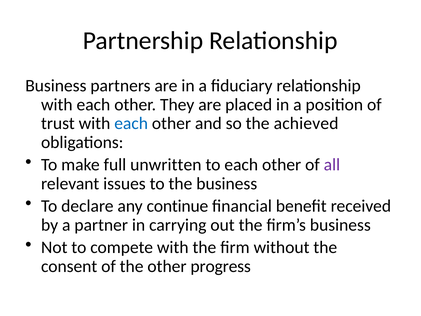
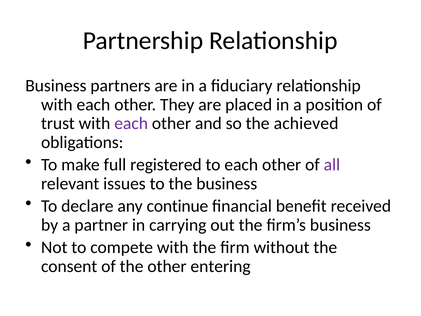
each at (131, 123) colour: blue -> purple
unwritten: unwritten -> registered
progress: progress -> entering
